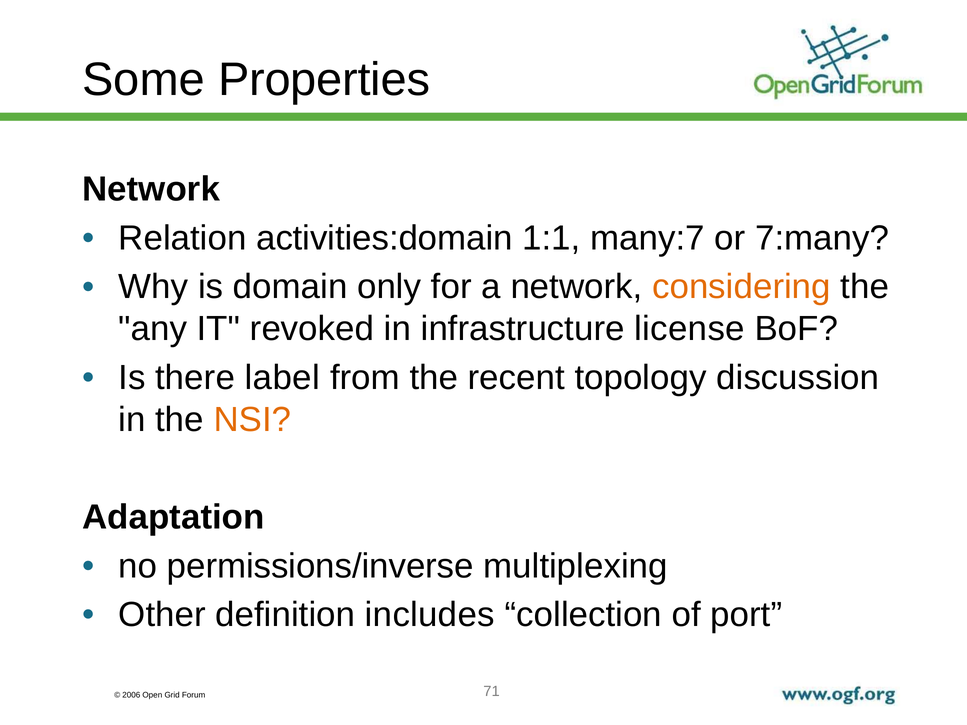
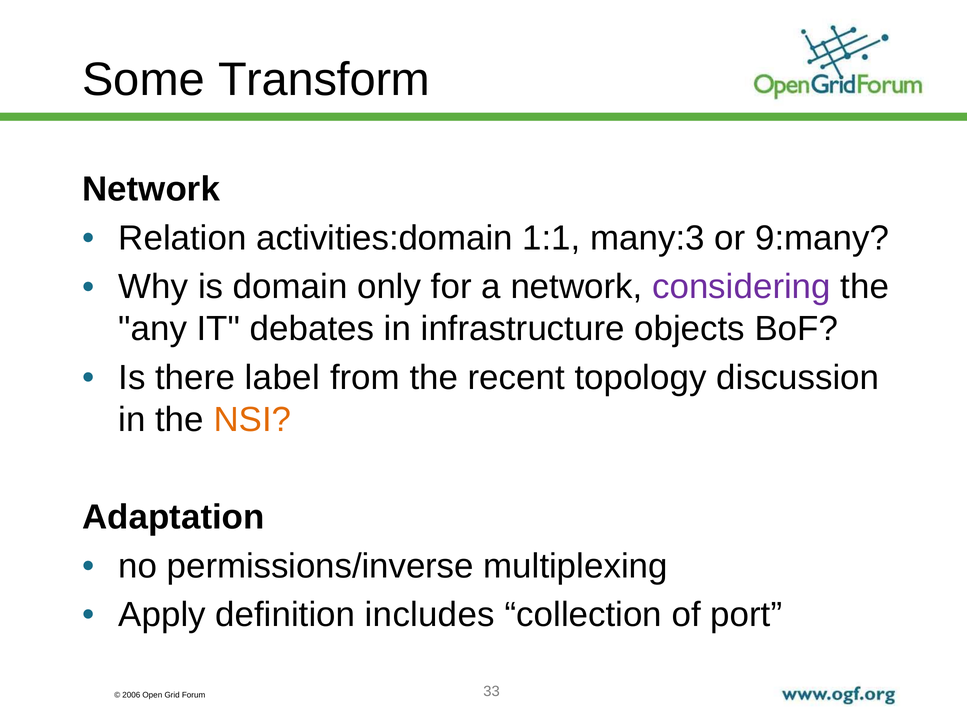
Properties: Properties -> Transform
many:7: many:7 -> many:3
7:many: 7:many -> 9:many
considering colour: orange -> purple
revoked: revoked -> debates
license: license -> objects
Other: Other -> Apply
71: 71 -> 33
